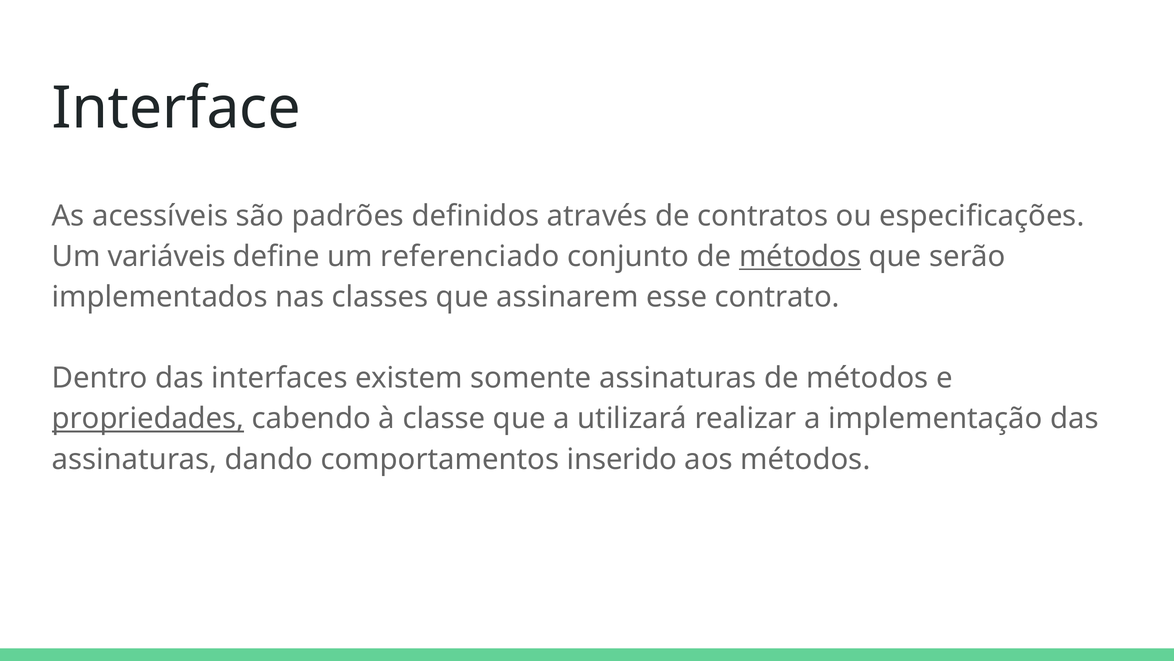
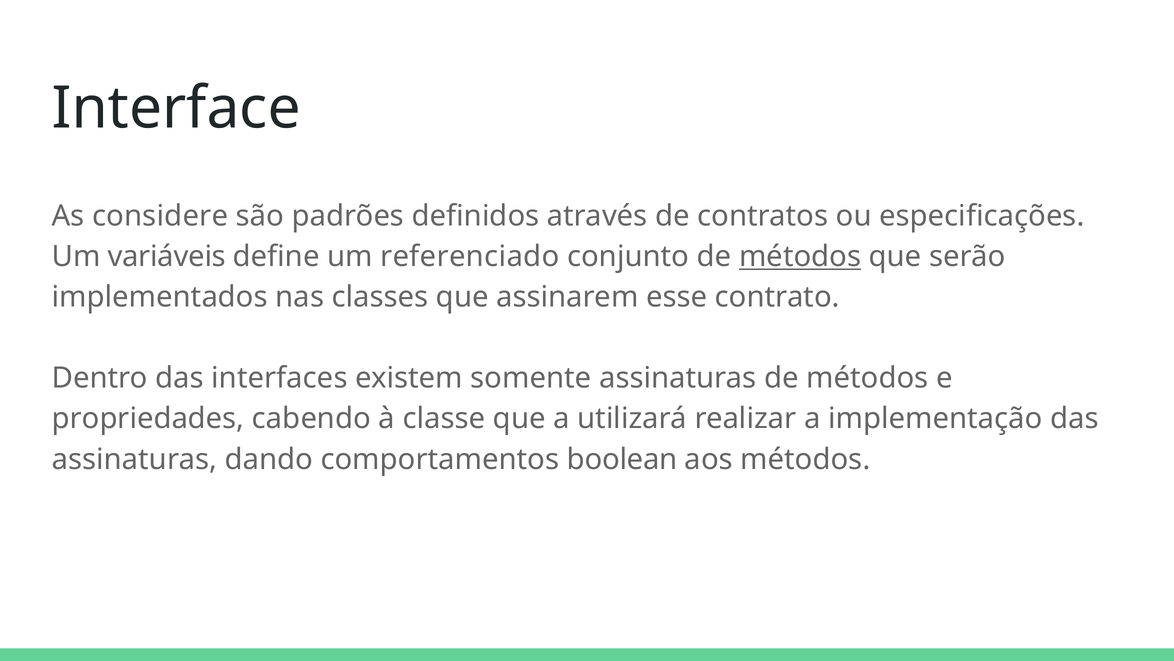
acessíveis: acessíveis -> considere
propriedades underline: present -> none
inserido: inserido -> boolean
